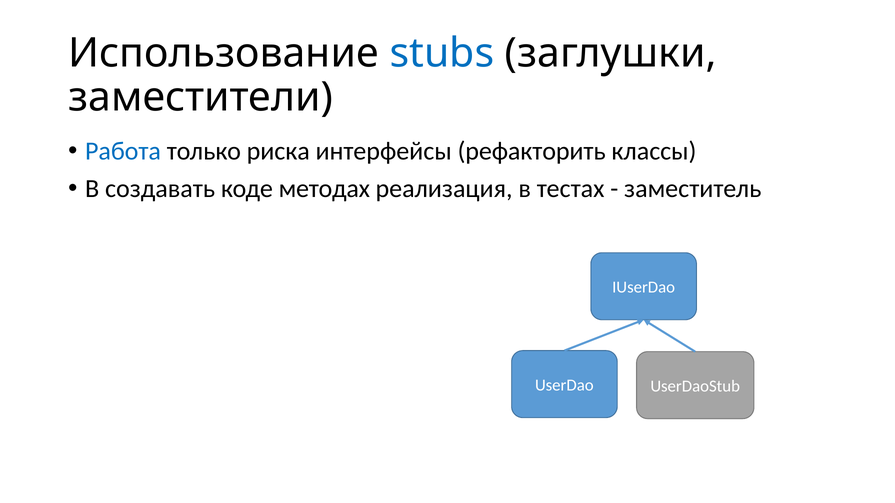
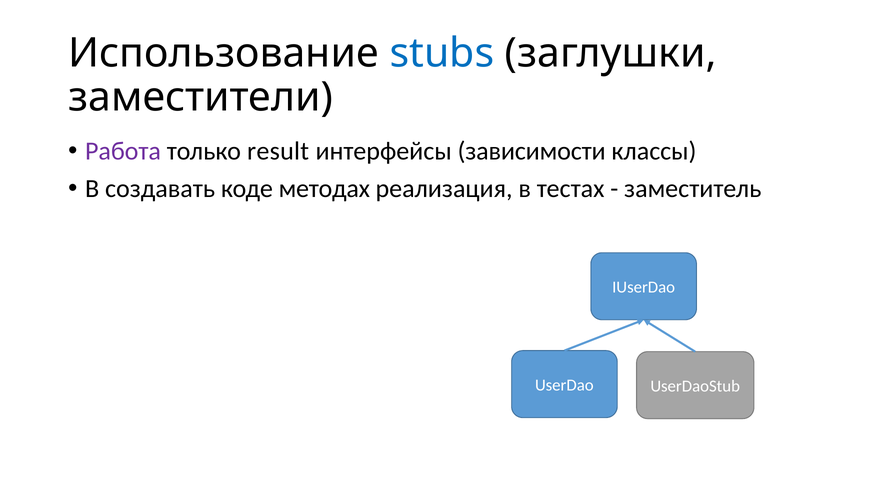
Работа colour: blue -> purple
риска: риска -> result
рефакторить: рефакторить -> зависимости
